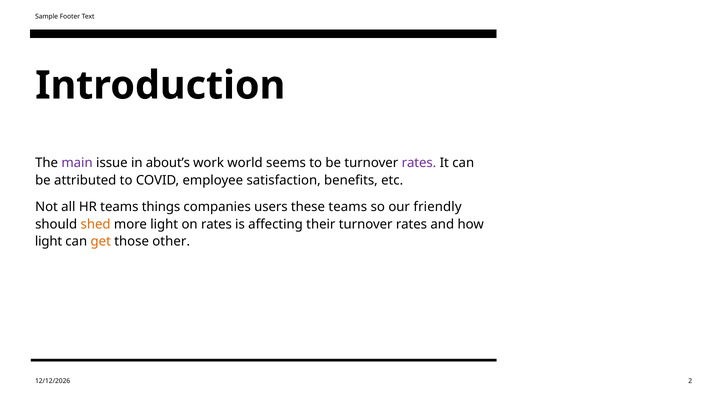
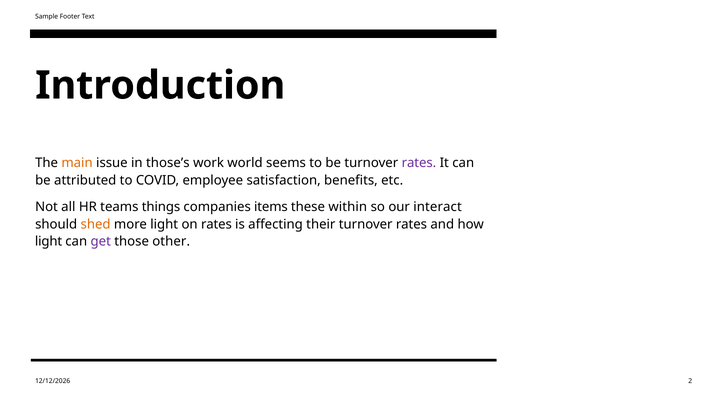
main colour: purple -> orange
about’s: about’s -> those’s
users: users -> items
these teams: teams -> within
friendly: friendly -> interact
get colour: orange -> purple
